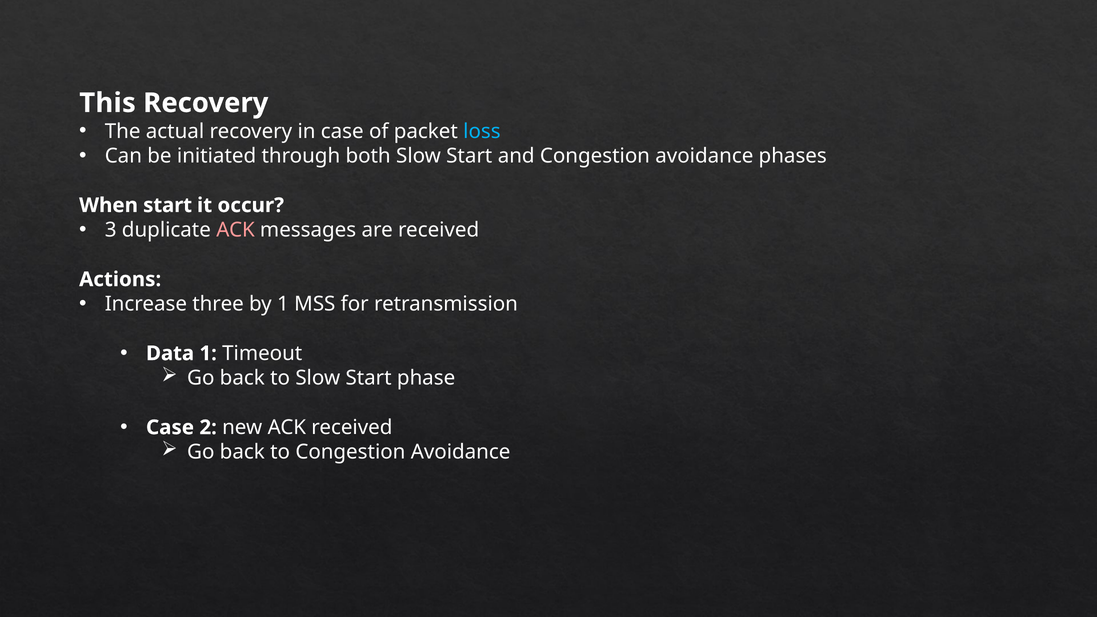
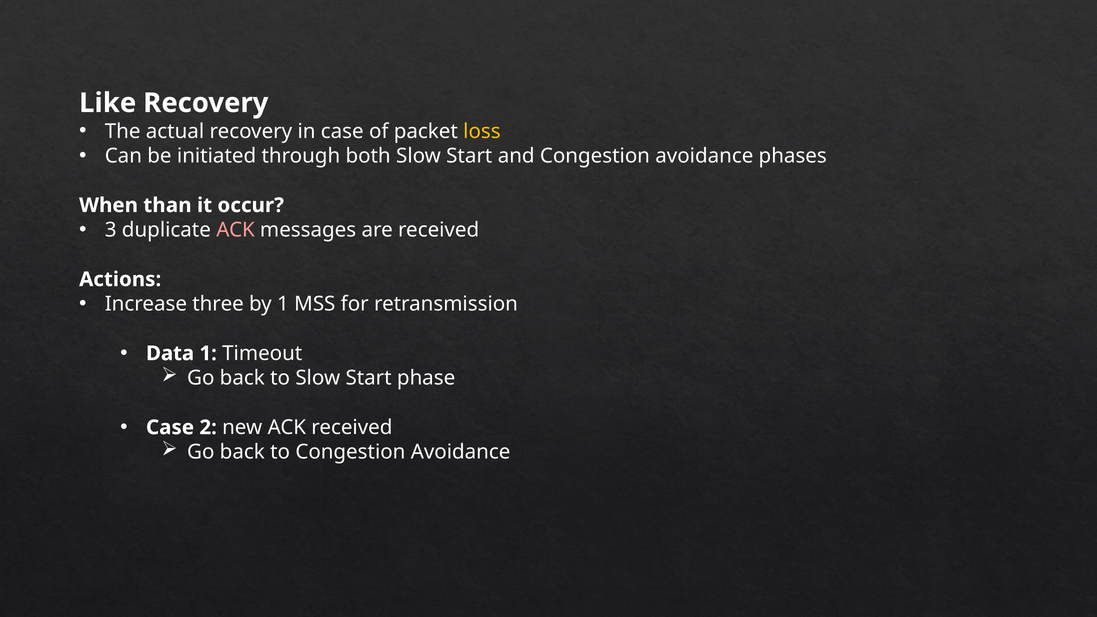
This: This -> Like
loss colour: light blue -> yellow
When start: start -> than
